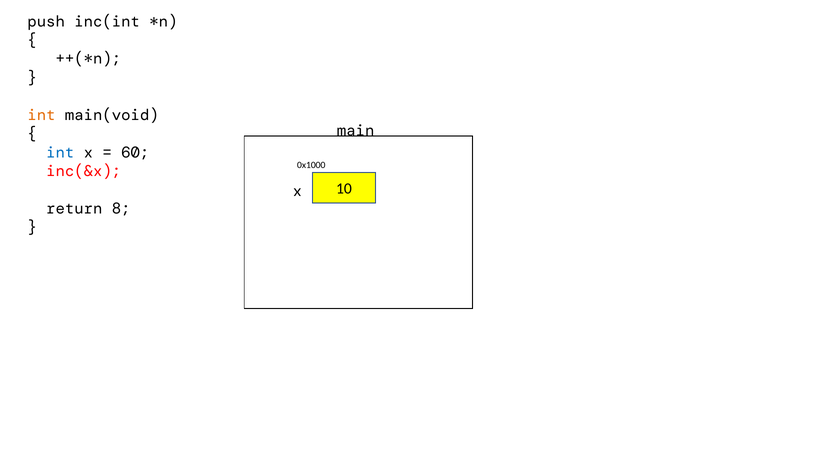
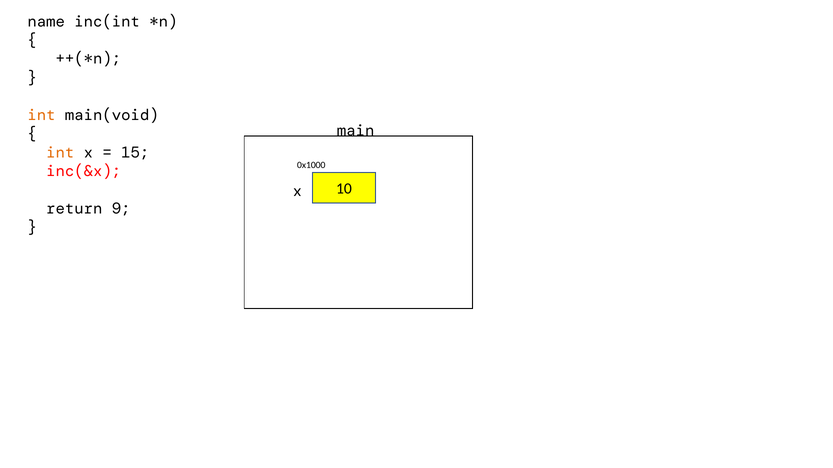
push: push -> name
int at (60, 153) colour: blue -> orange
60: 60 -> 15
8: 8 -> 9
